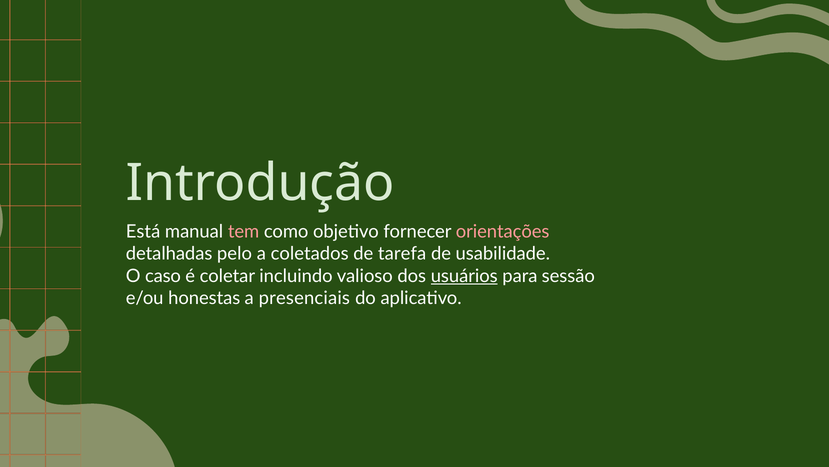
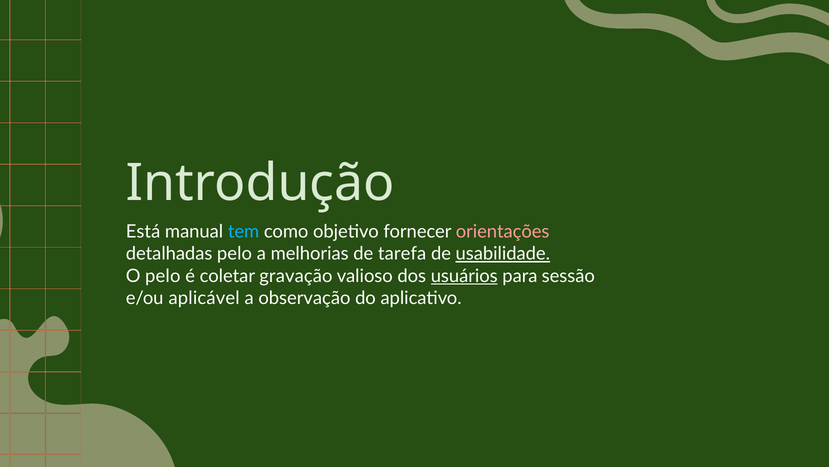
tem colour: pink -> light blue
coletados: coletados -> melhorias
usabilidade underline: none -> present
O caso: caso -> pelo
incluindo: incluindo -> gravação
honestas: honestas -> aplicável
presenciais: presenciais -> observação
